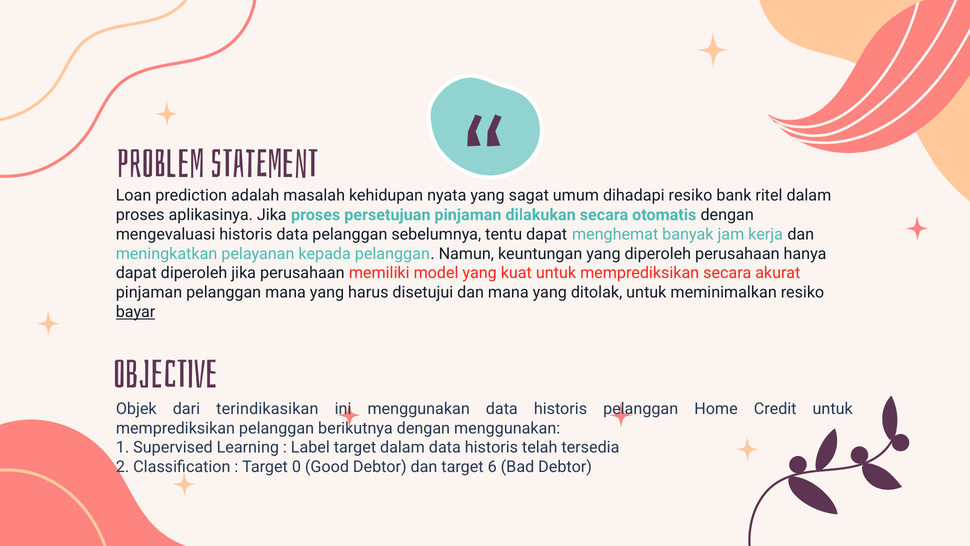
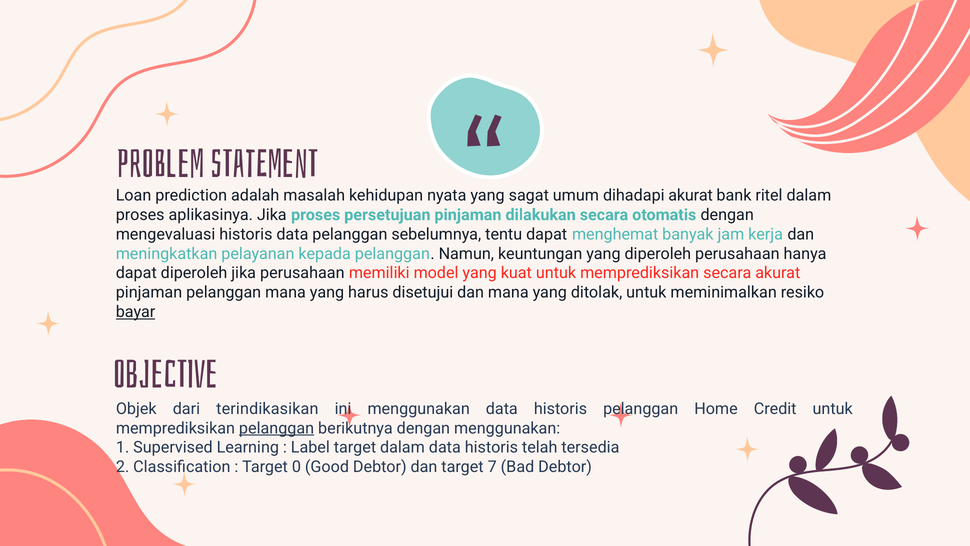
dihadapi resiko: resiko -> akurat
pelanggan at (277, 428) underline: none -> present
6: 6 -> 7
